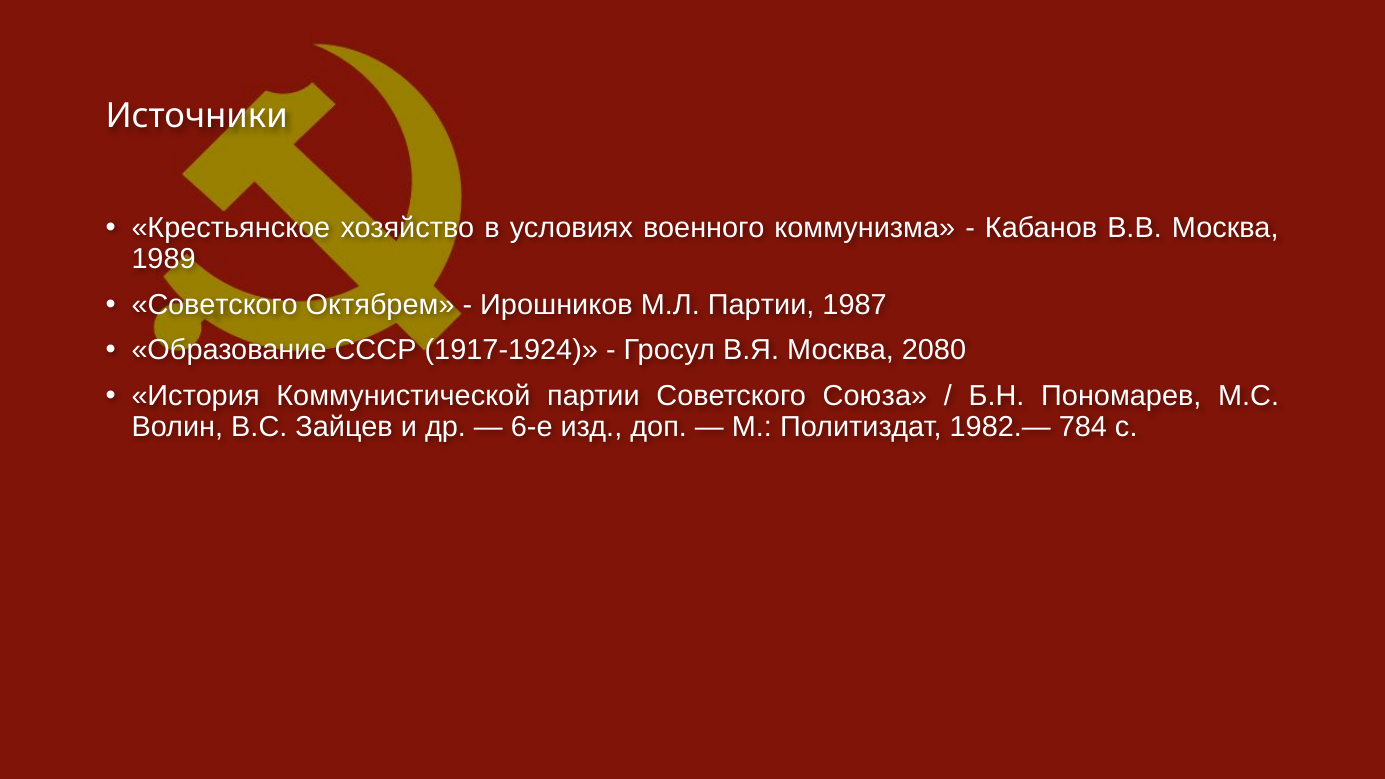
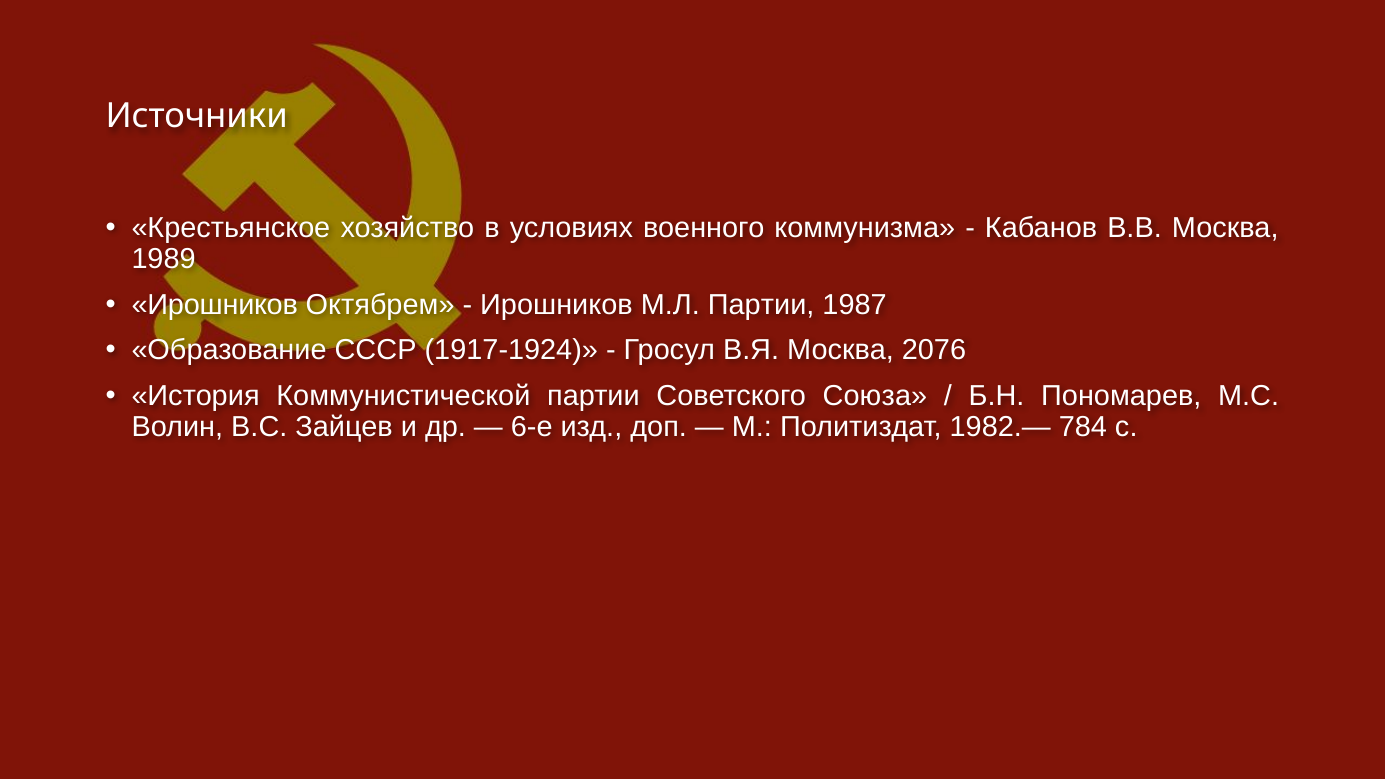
Советского at (215, 305): Советского -> Ирошников
2080: 2080 -> 2076
